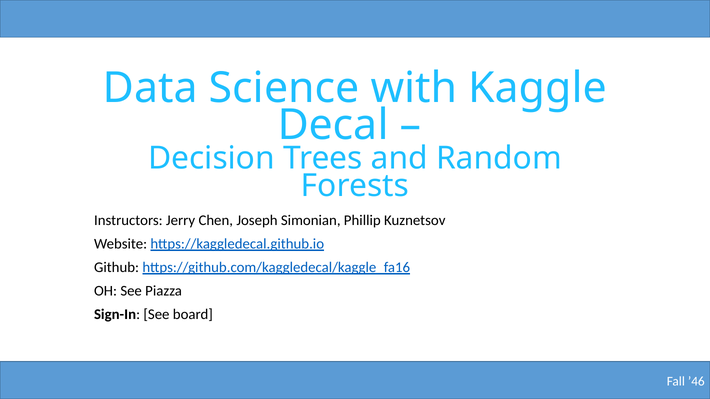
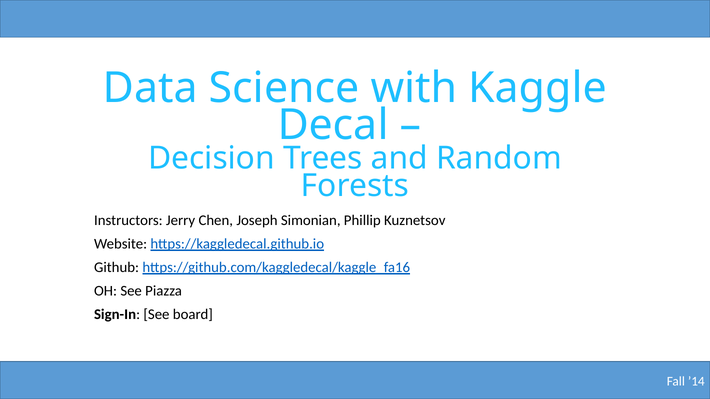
’46: ’46 -> ’14
